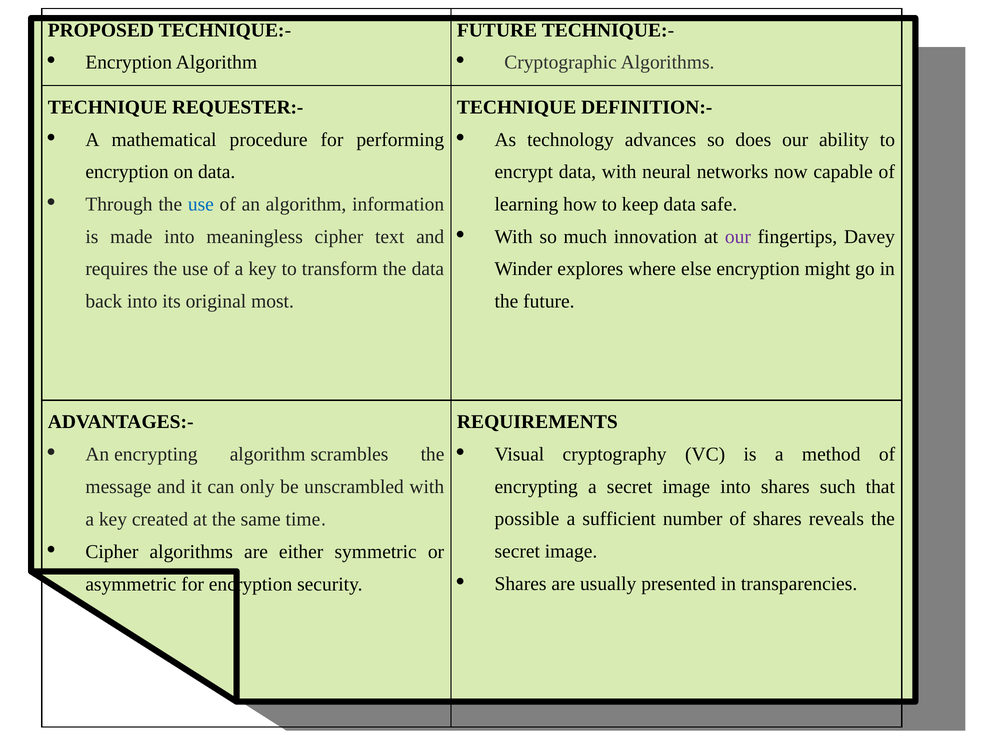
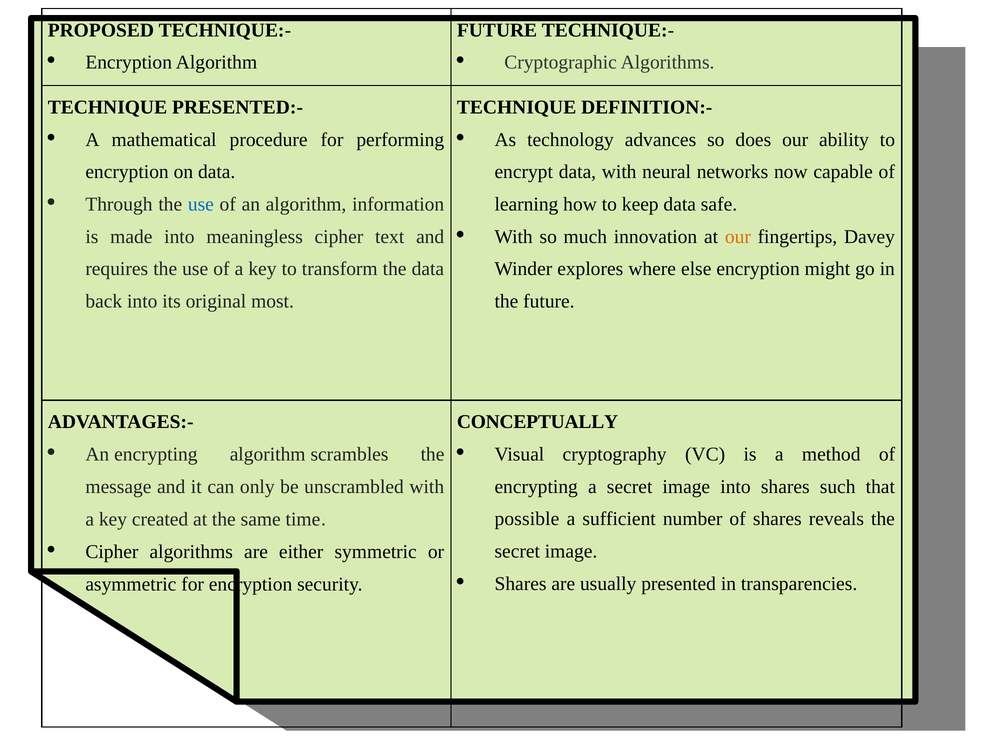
REQUESTER:-: REQUESTER:- -> PRESENTED:-
our at (738, 236) colour: purple -> orange
REQUIREMENTS: REQUIREMENTS -> CONCEPTUALLY
